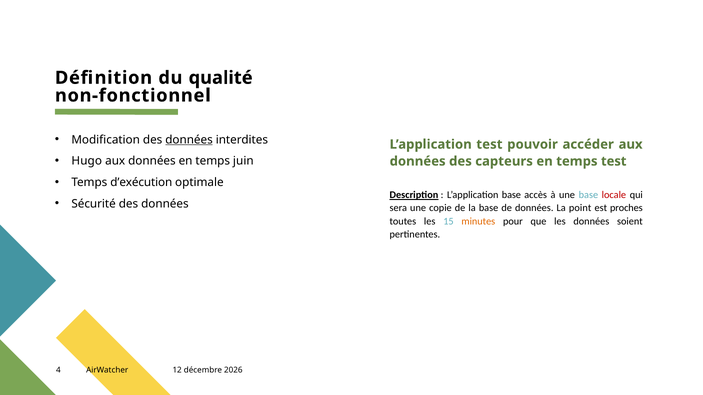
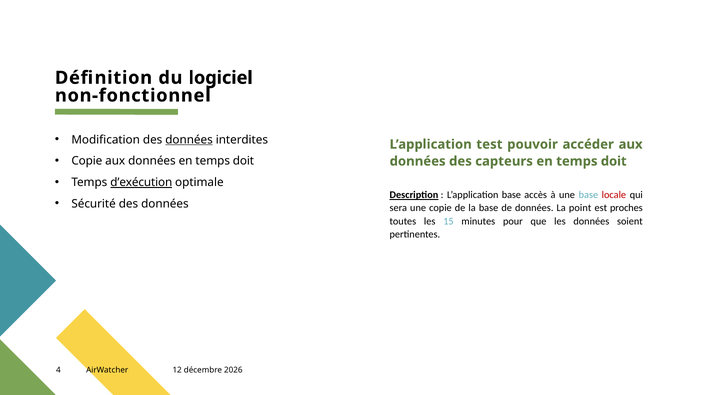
qualité: qualité -> logiciel
Hugo at (87, 161): Hugo -> Copie
données en temps juin: juin -> doit
capteurs en temps test: test -> doit
d’exécution underline: none -> present
minutes colour: orange -> black
